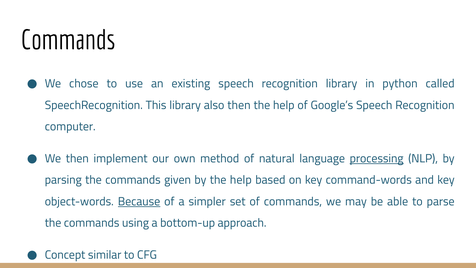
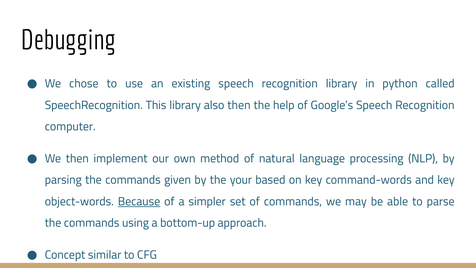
Commands at (68, 40): Commands -> Debugging
processing underline: present -> none
by the help: help -> your
